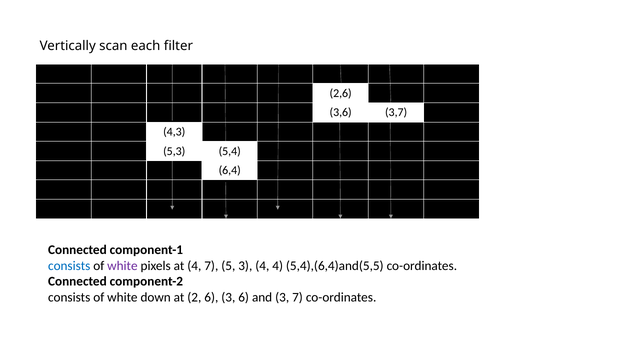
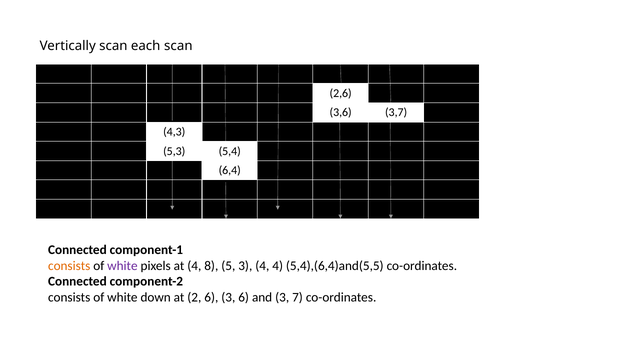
each filter: filter -> scan
consists at (69, 265) colour: blue -> orange
4 7: 7 -> 8
